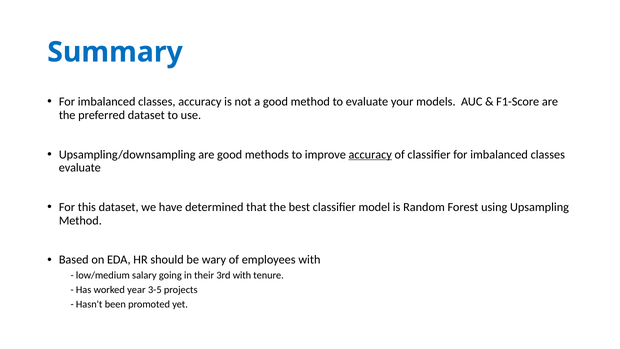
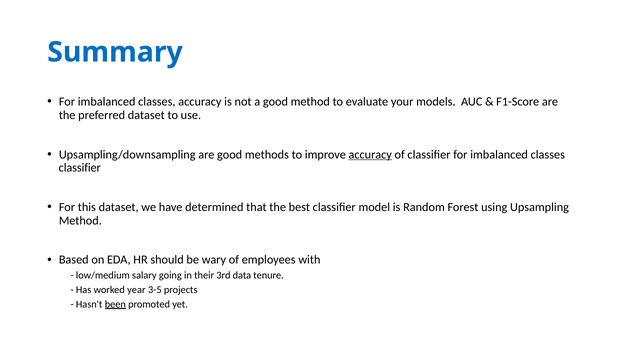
evaluate at (80, 168): evaluate -> classifier
3rd with: with -> data
been underline: none -> present
